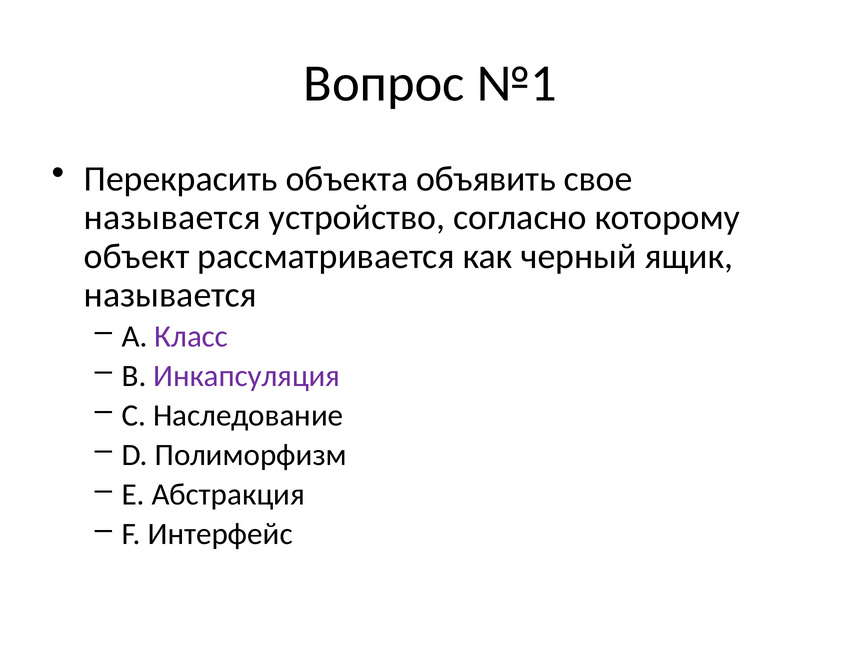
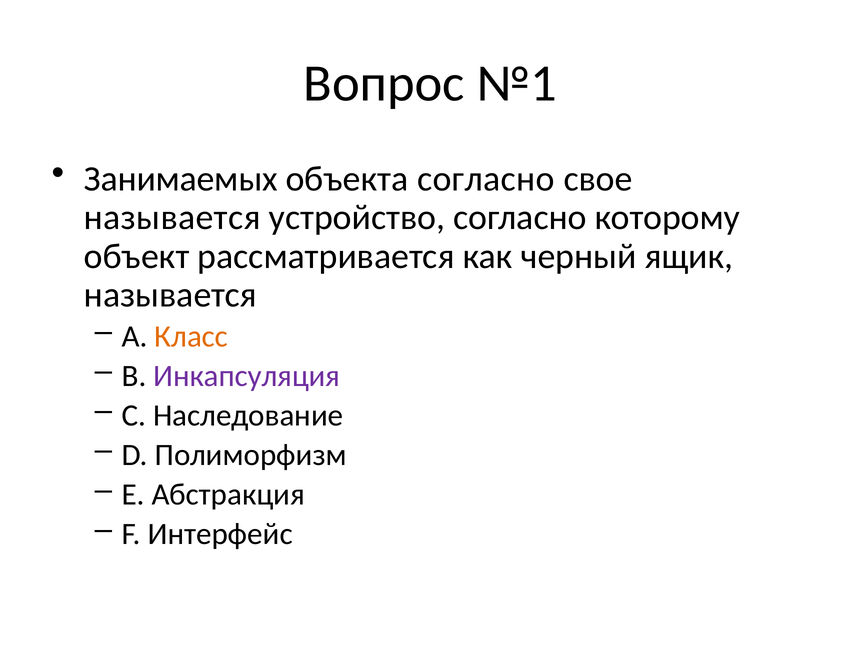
Перекрасить: Перекрасить -> Занимаемых
объекта объявить: объявить -> согласно
Класс colour: purple -> orange
